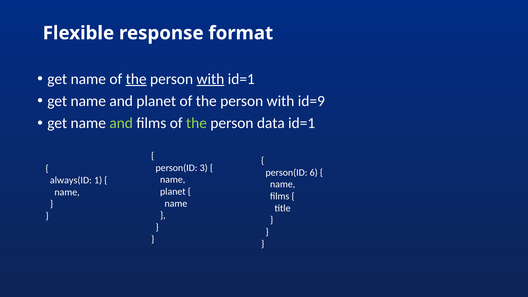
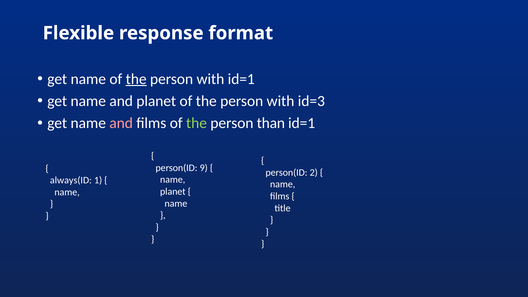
with at (210, 79) underline: present -> none
id=9: id=9 -> id=3
and at (121, 123) colour: light green -> pink
data: data -> than
3: 3 -> 9
6: 6 -> 2
